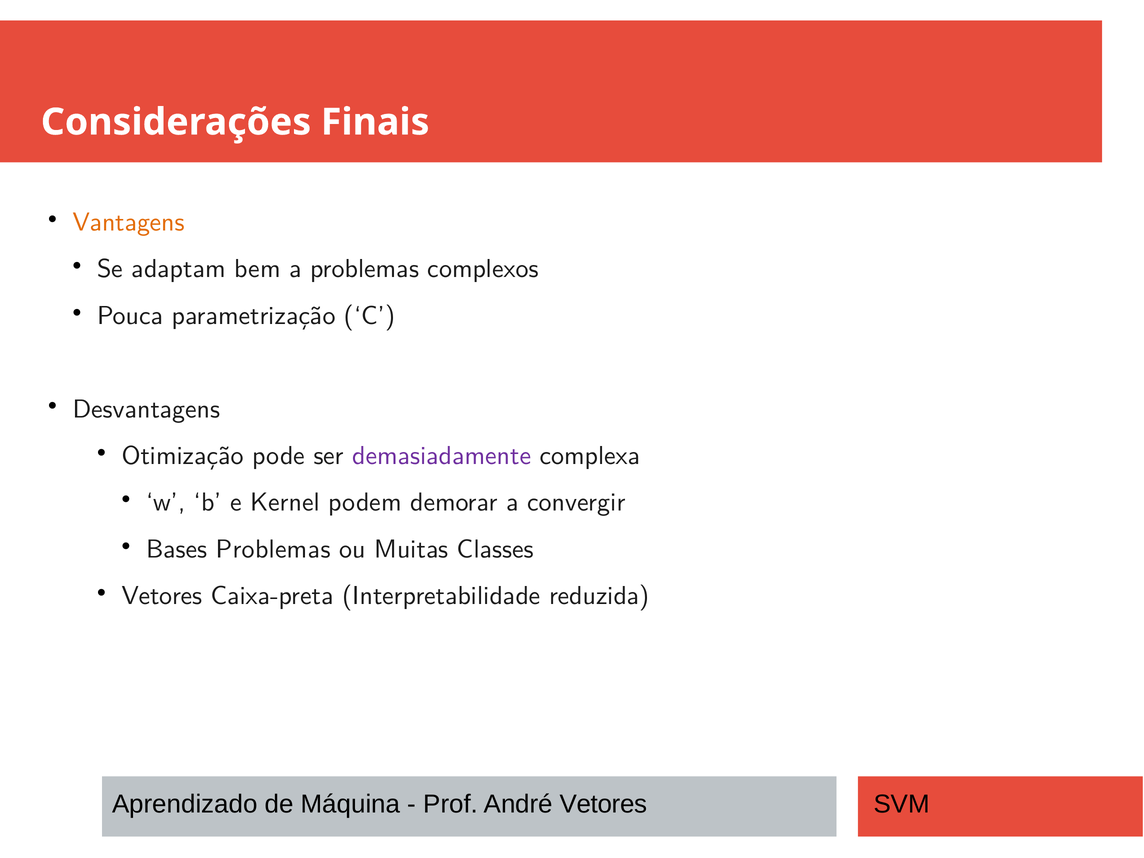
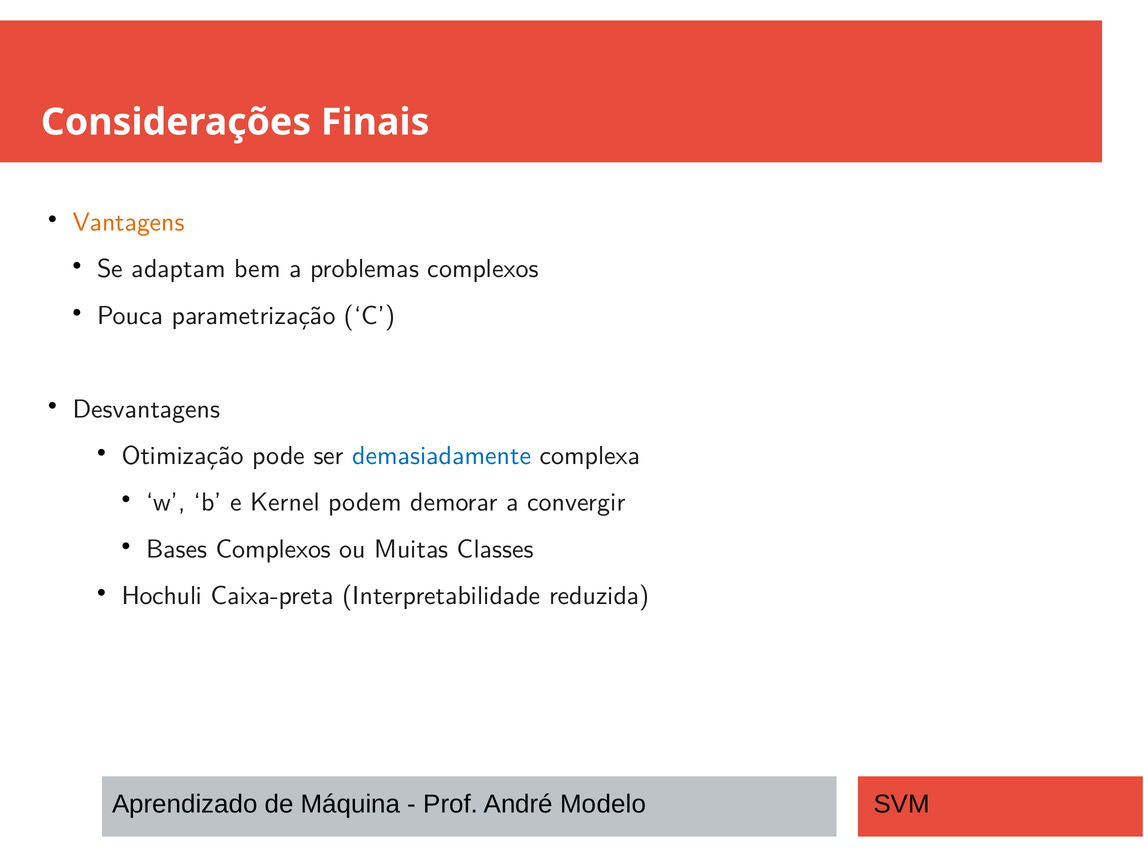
demasiadamente colour: purple -> blue
Bases Problemas: Problemas -> Complexos
Vetores at (162, 596): Vetores -> Hochuli
André Vetores: Vetores -> Modelo
